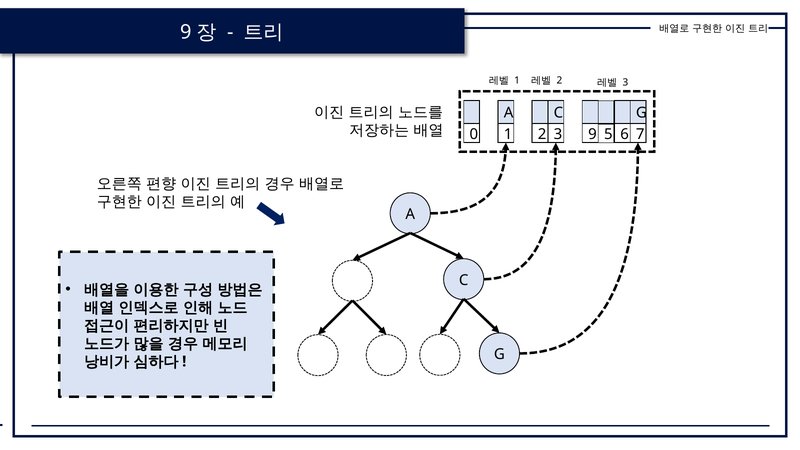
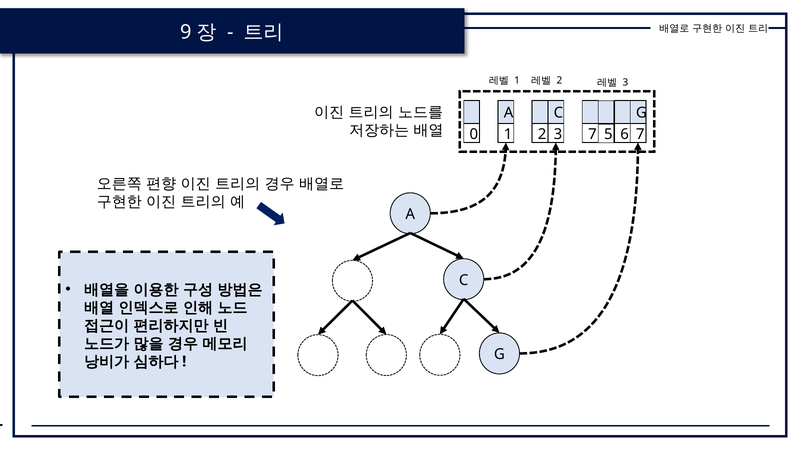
9 at (592, 134): 9 -> 7
